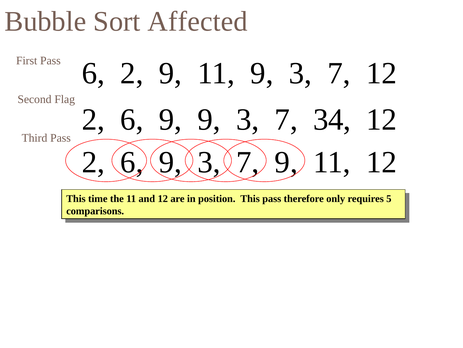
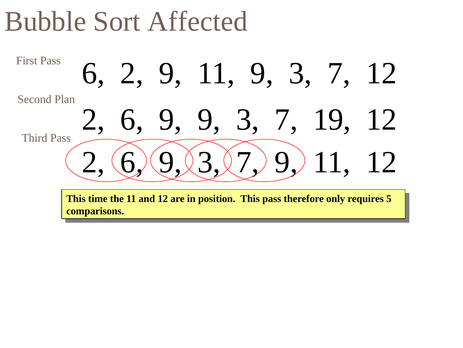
Flag: Flag -> Plan
34: 34 -> 19
